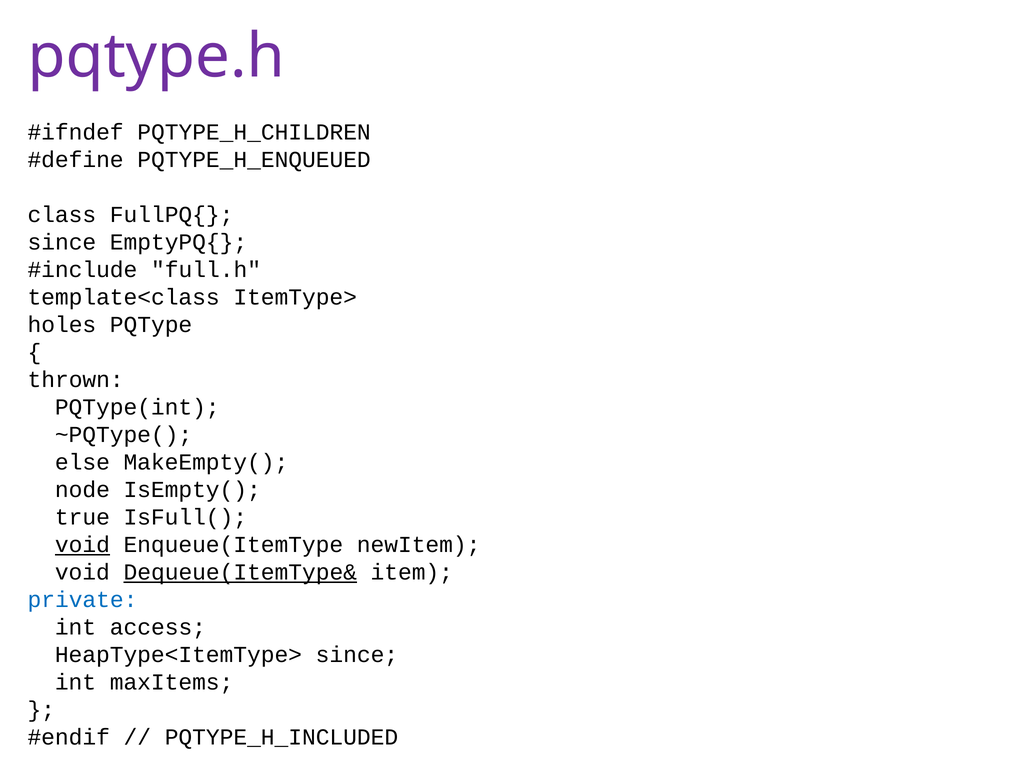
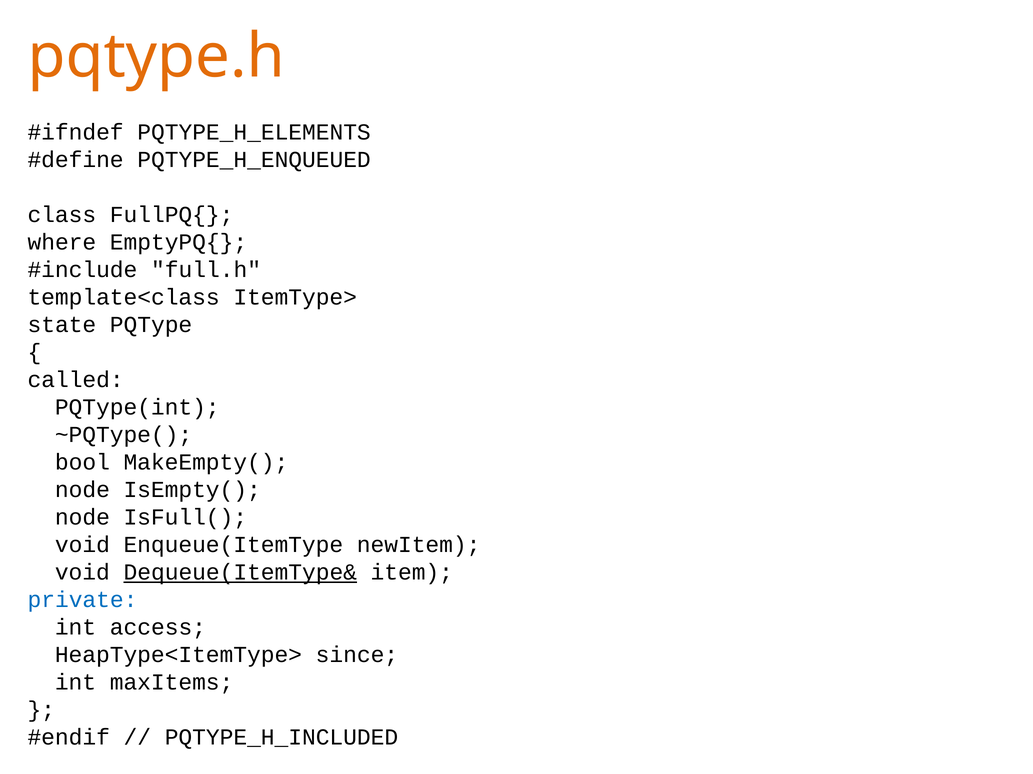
pqtype.h colour: purple -> orange
PQTYPE_H_CHILDREN: PQTYPE_H_CHILDREN -> PQTYPE_H_ELEMENTS
since at (62, 243): since -> where
holes: holes -> state
thrown: thrown -> called
else: else -> bool
true at (82, 518): true -> node
void at (82, 545) underline: present -> none
